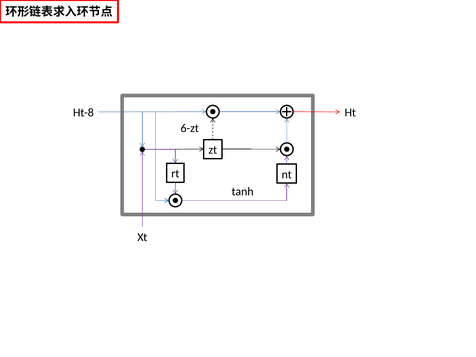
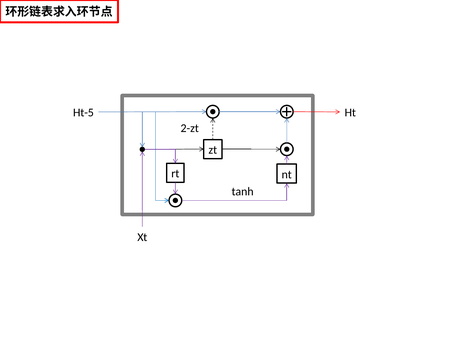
Ht-8: Ht-8 -> Ht-5
6-zt: 6-zt -> 2-zt
